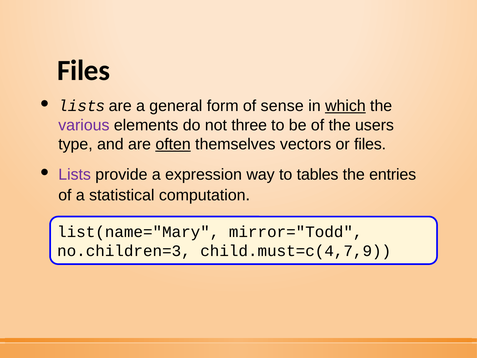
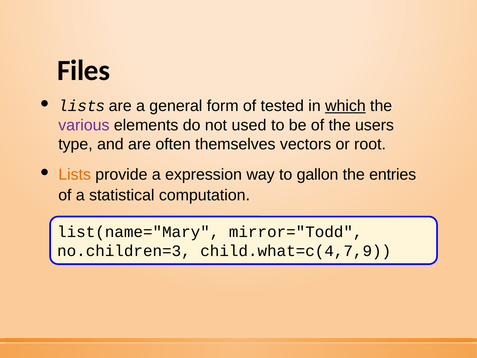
sense: sense -> tested
three: three -> used
often underline: present -> none
or files: files -> root
Lists colour: purple -> orange
tables: tables -> gallon
child.must=c(4,7,9: child.must=c(4,7,9 -> child.what=c(4,7,9
